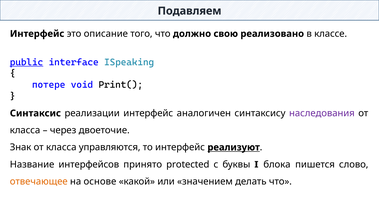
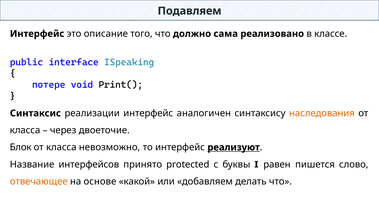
свою: свою -> сама
public underline: present -> none
наследования colour: purple -> orange
Знак: Знак -> Блок
управляются: управляются -> невозможно
блока: блока -> равен
значением: значением -> добавляем
